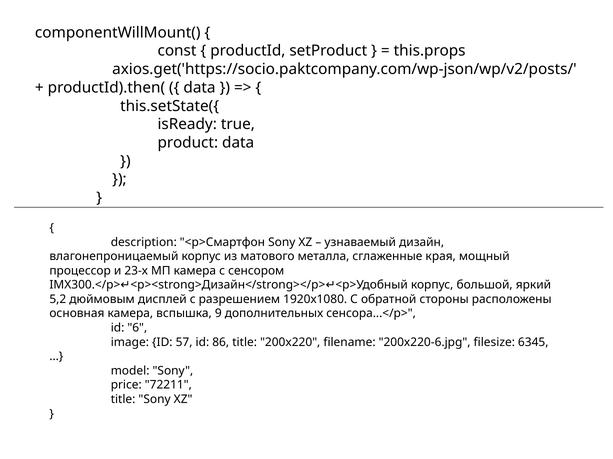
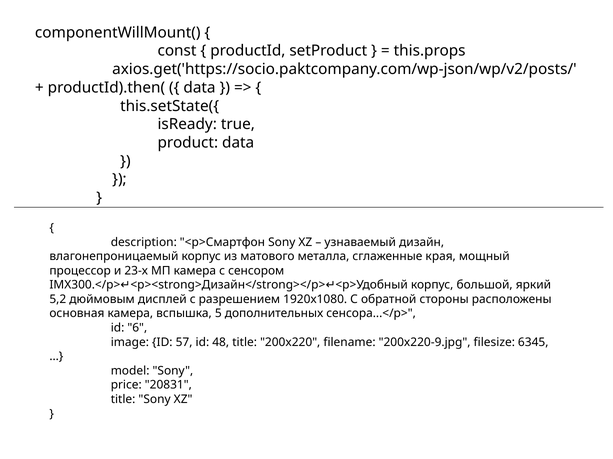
9: 9 -> 5
86: 86 -> 48
200x220-6.jpg: 200x220-6.jpg -> 200x220-9.jpg
72211: 72211 -> 20831
